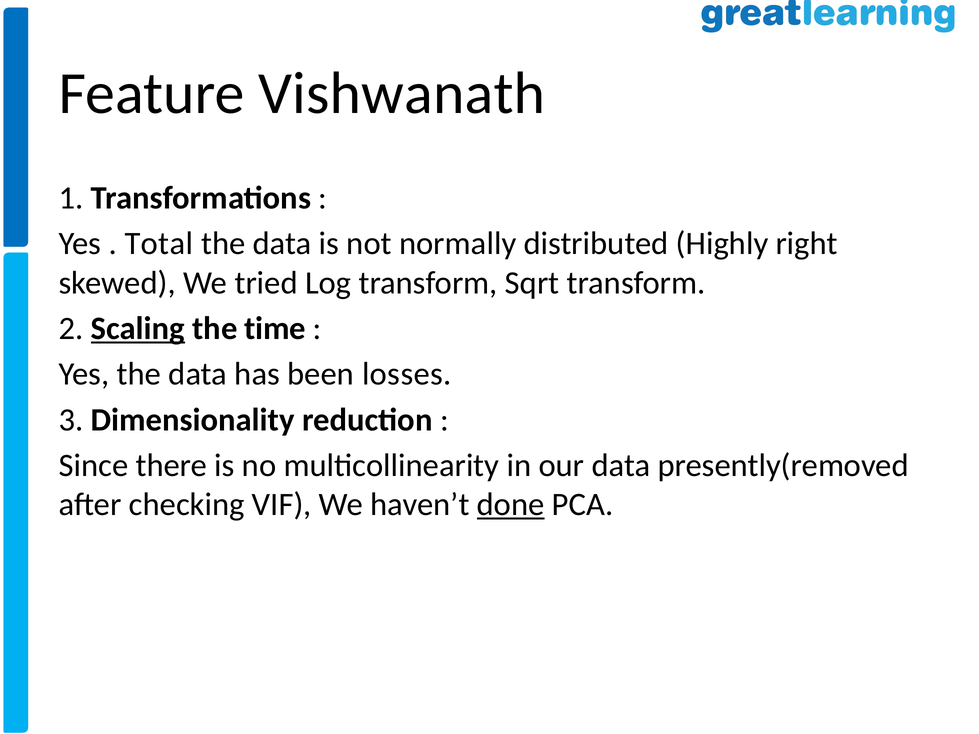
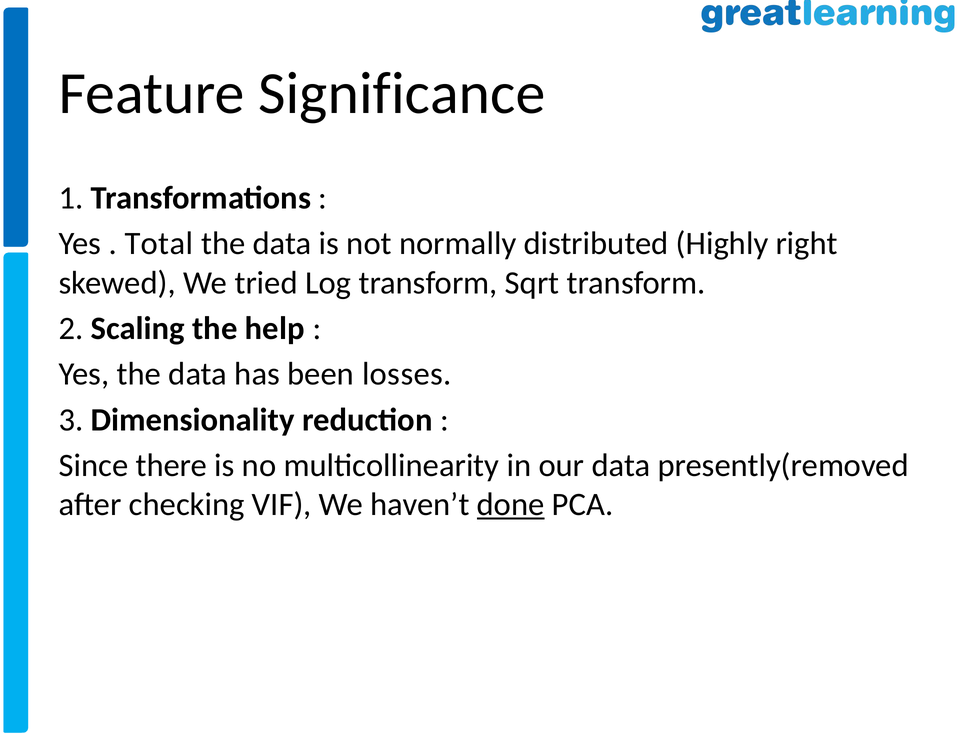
Vishwanath: Vishwanath -> Significance
Scaling underline: present -> none
time: time -> help
